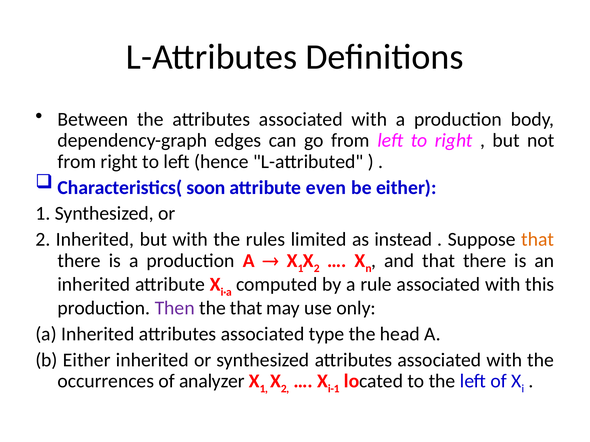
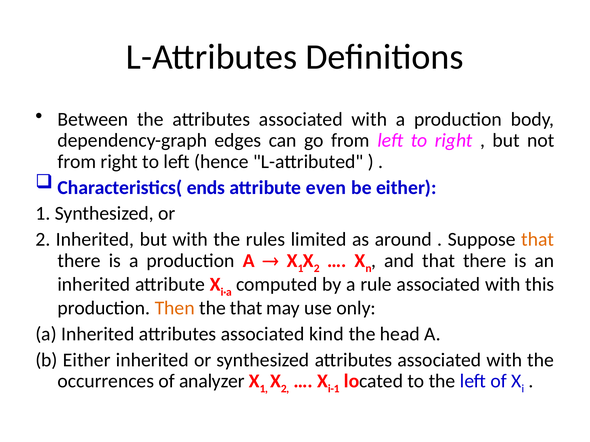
soon: soon -> ends
instead: instead -> around
Then colour: purple -> orange
type: type -> kind
